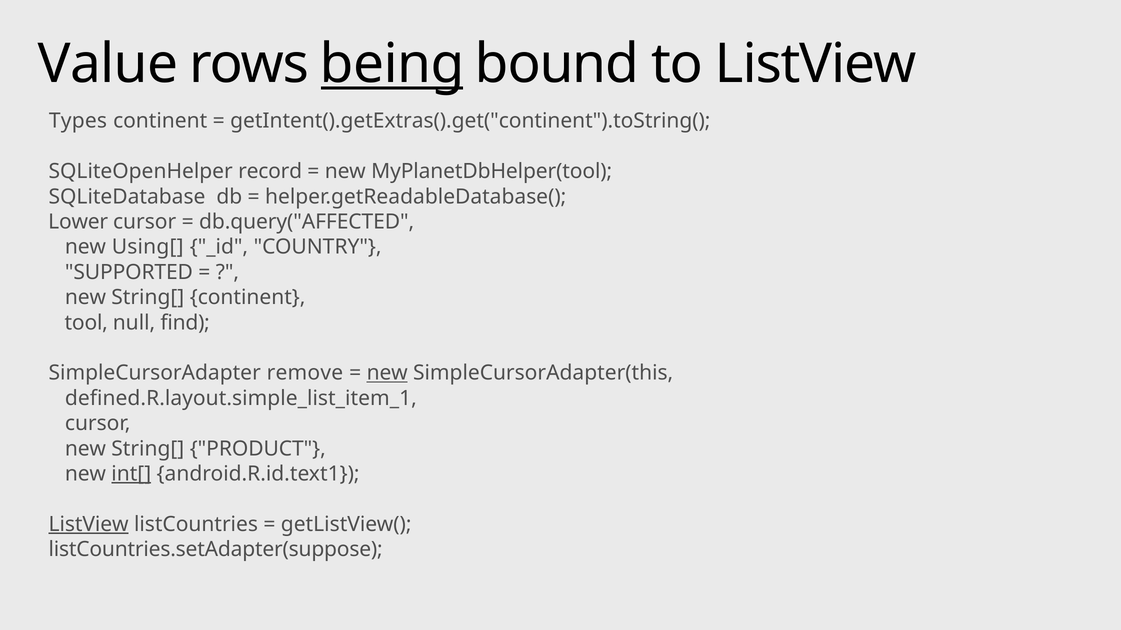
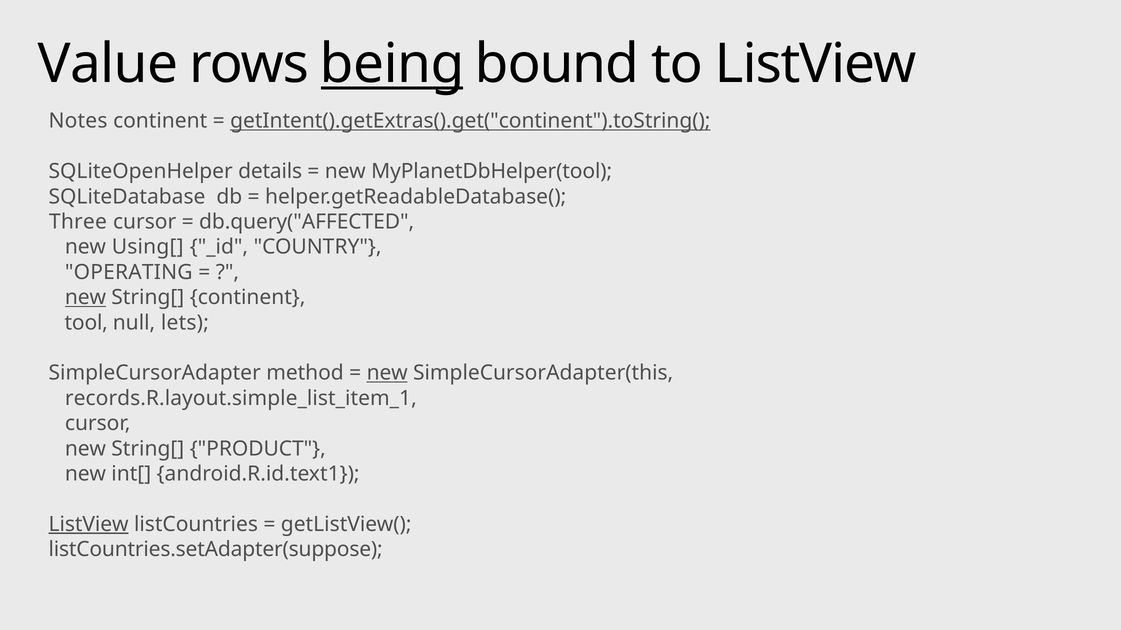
Types: Types -> Notes
getIntent().getExtras().get("continent").toString( underline: none -> present
record: record -> details
Lower: Lower -> Three
SUPPORTED: SUPPORTED -> OPERATING
new at (86, 298) underline: none -> present
find: find -> lets
remove: remove -> method
defined.R.layout.simple_list_item_1: defined.R.layout.simple_list_item_1 -> records.R.layout.simple_list_item_1
int[ underline: present -> none
